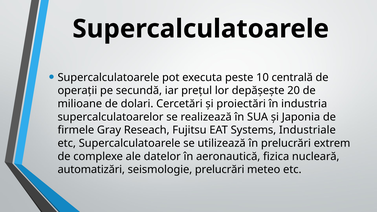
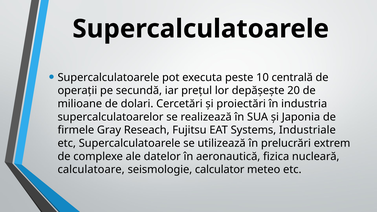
automatizări: automatizări -> calculatoare
seismologie prelucrări: prelucrări -> calculator
